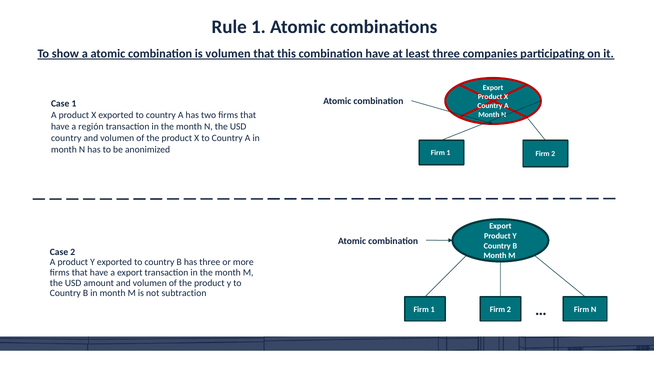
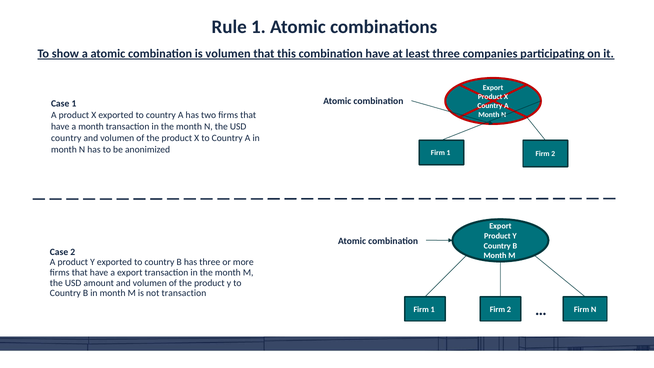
have a región: región -> month
not subtraction: subtraction -> transaction
